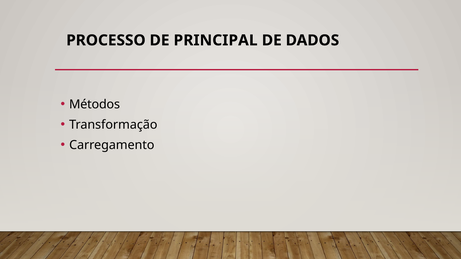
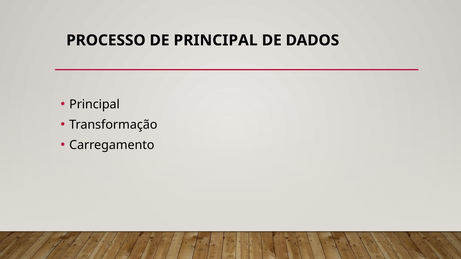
Métodos at (95, 104): Métodos -> Principal
